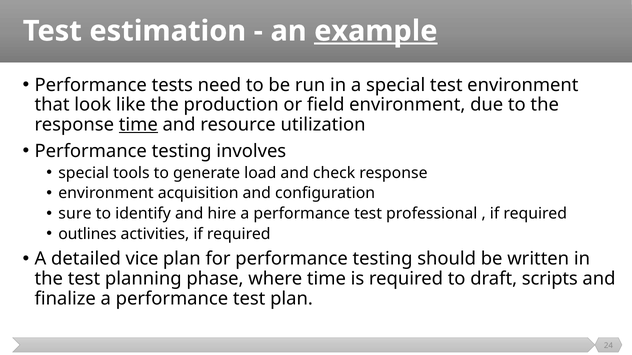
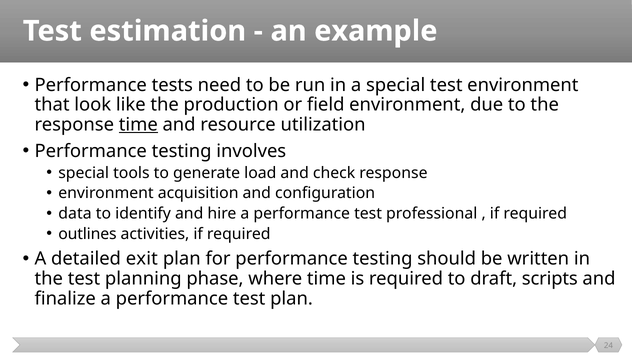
example underline: present -> none
sure: sure -> data
vice: vice -> exit
